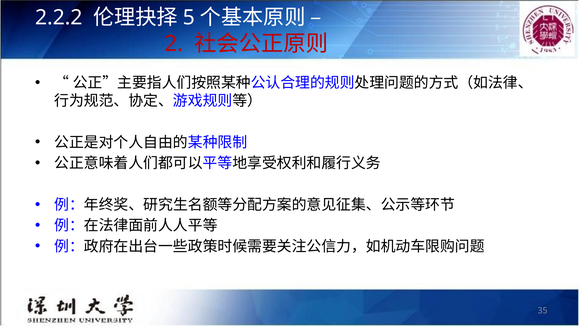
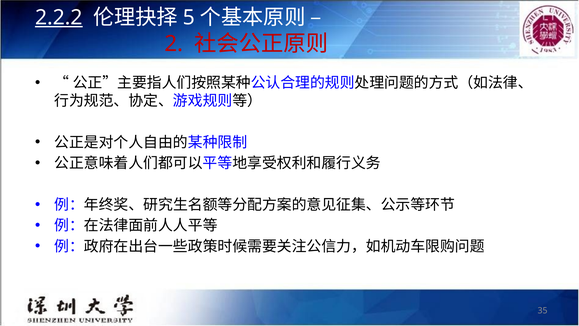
2.2.2 underline: none -> present
